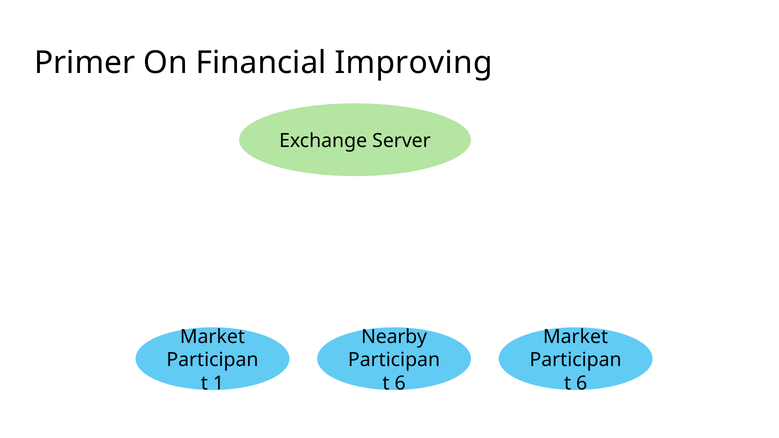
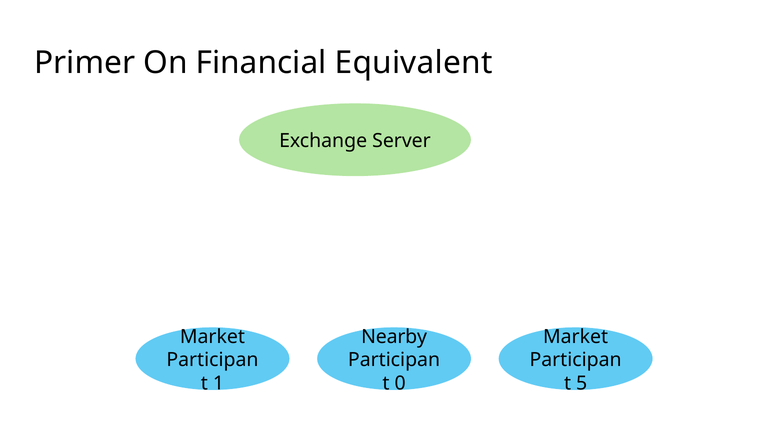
Improving: Improving -> Equivalent
6 at (400, 384): 6 -> 0
6 at (582, 384): 6 -> 5
